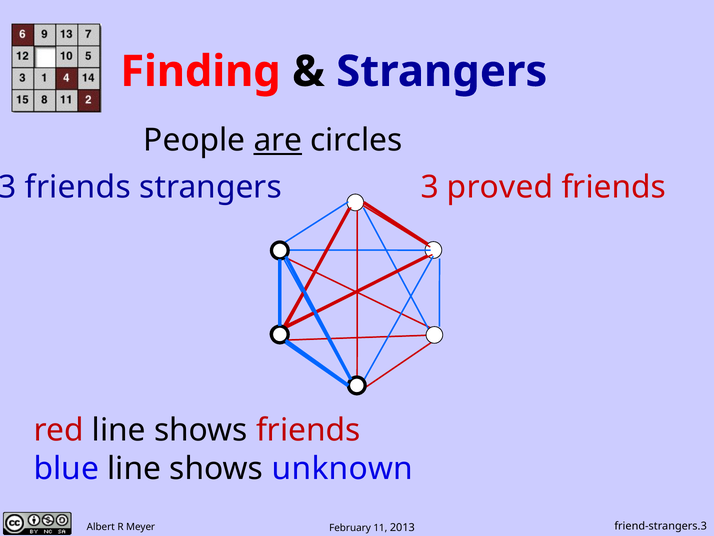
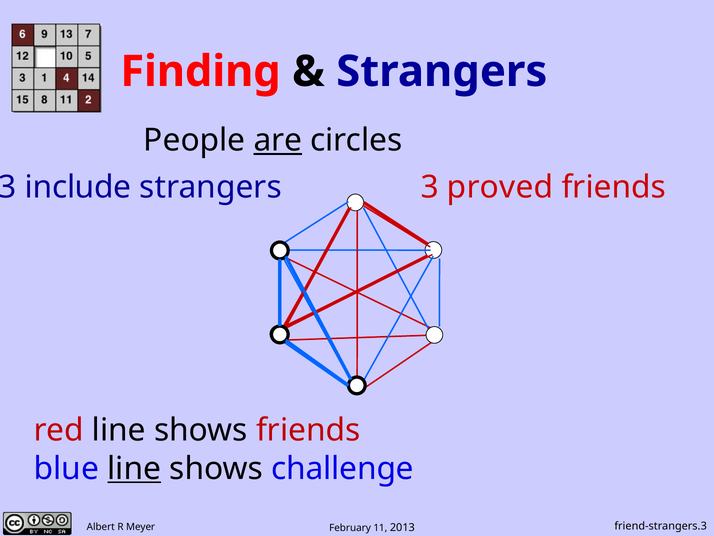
friends at (78, 187): friends -> include
line at (134, 468) underline: none -> present
unknown: unknown -> challenge
